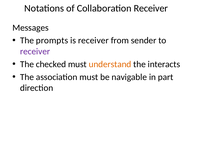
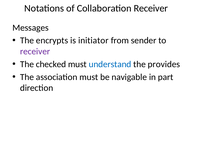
prompts: prompts -> encrypts
is receiver: receiver -> initiator
understand colour: orange -> blue
interacts: interacts -> provides
